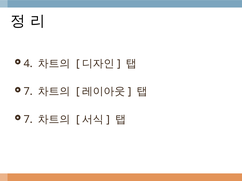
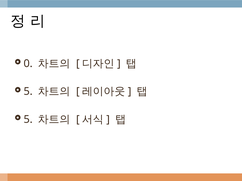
4: 4 -> 0
7 at (28, 92): 7 -> 5
7 at (28, 120): 7 -> 5
